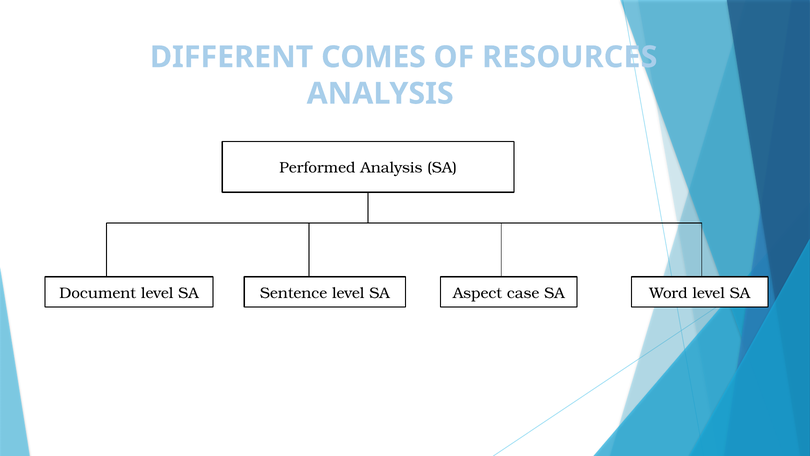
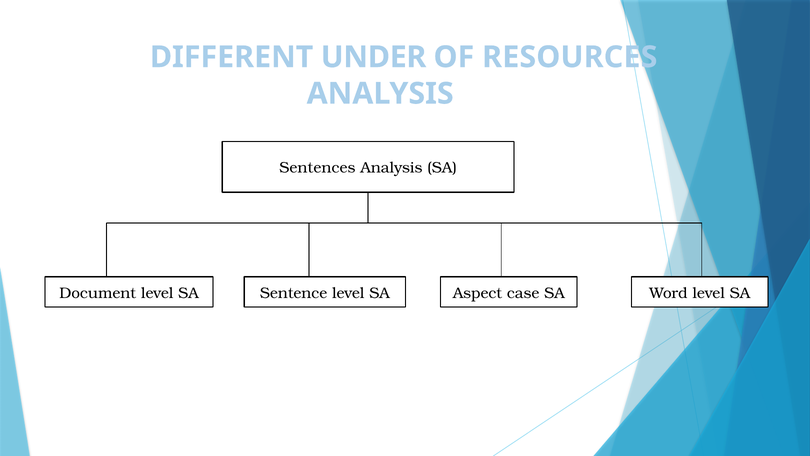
COMES: COMES -> UNDER
Performed: Performed -> Sentences
